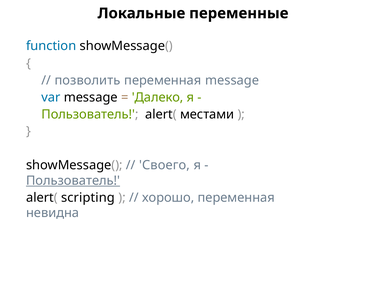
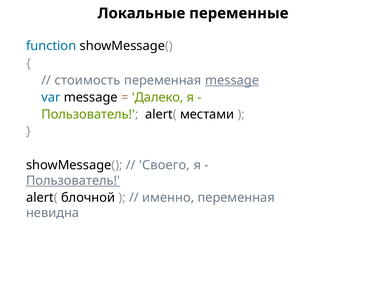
позволить: позволить -> стоимость
message at (232, 81) underline: none -> present
scripting: scripting -> блочной
хорошо: хорошо -> именно
